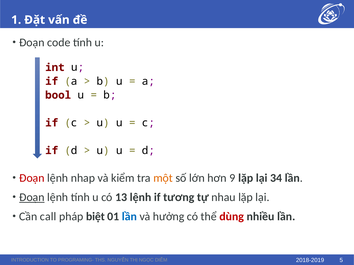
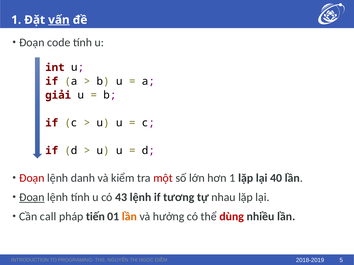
vấn underline: none -> present
bool: bool -> giải
nhap: nhap -> danh
một colour: orange -> red
hơn 9: 9 -> 1
34: 34 -> 40
13: 13 -> 43
biệt: biệt -> tiến
lần at (129, 217) colour: blue -> orange
